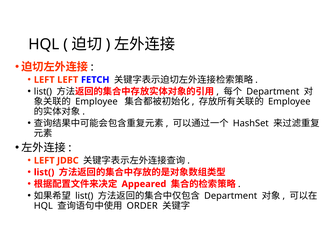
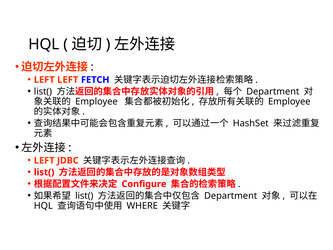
Appeared: Appeared -> Configure
ORDER: ORDER -> WHERE
